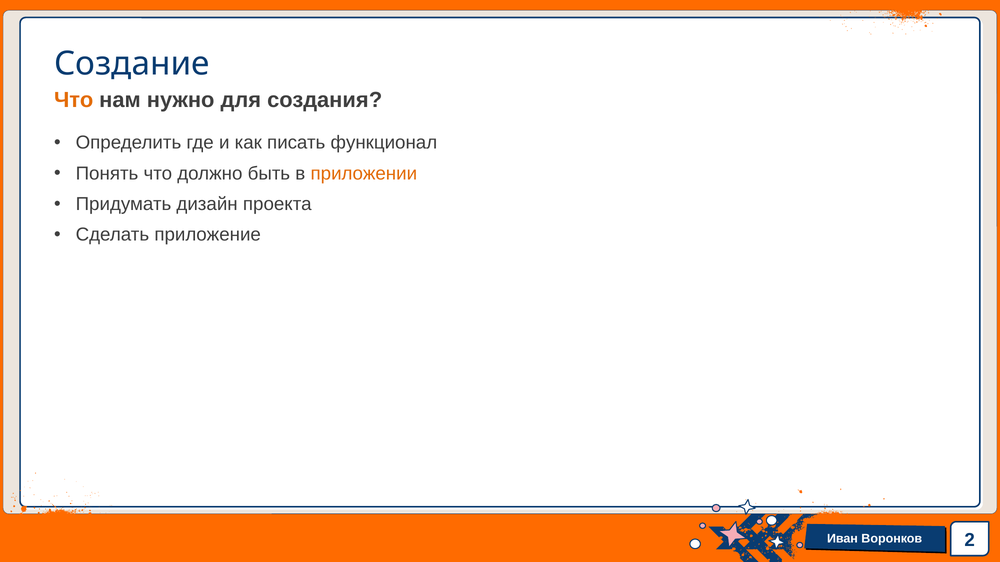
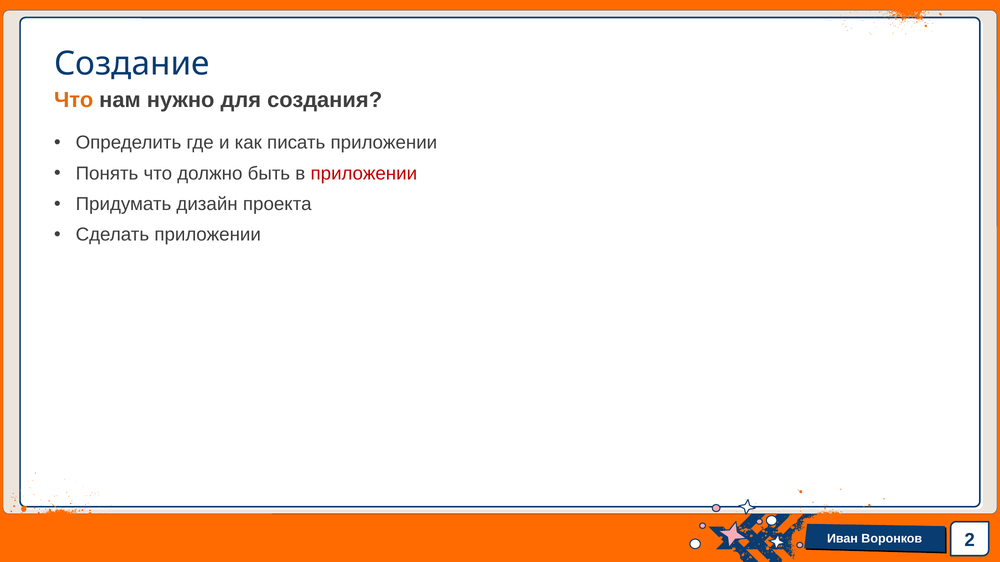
писать функционал: функционал -> приложении
приложении at (364, 174) colour: orange -> red
Сделать приложение: приложение -> приложении
